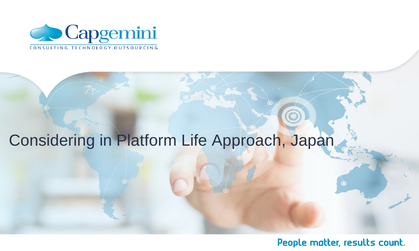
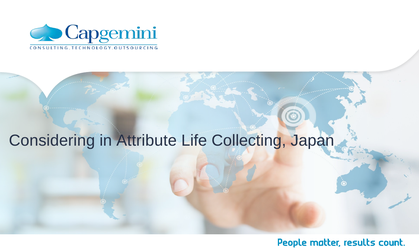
Platform: Platform -> Attribute
Approach: Approach -> Collecting
